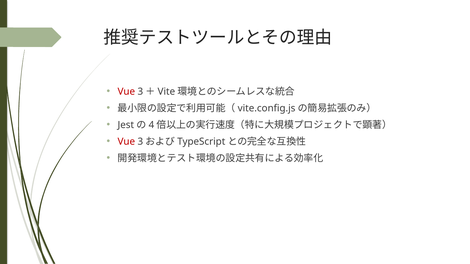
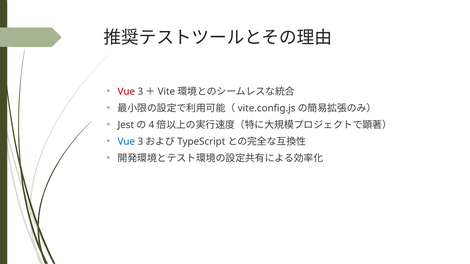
Vue at (126, 142) colour: red -> blue
